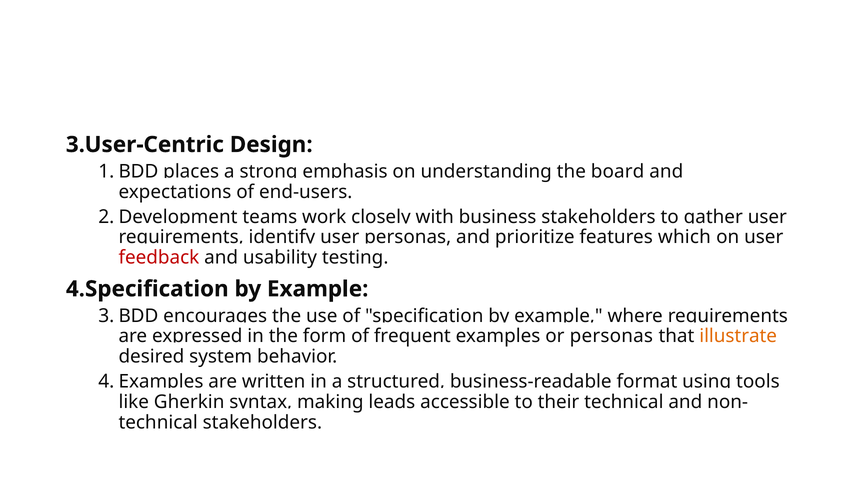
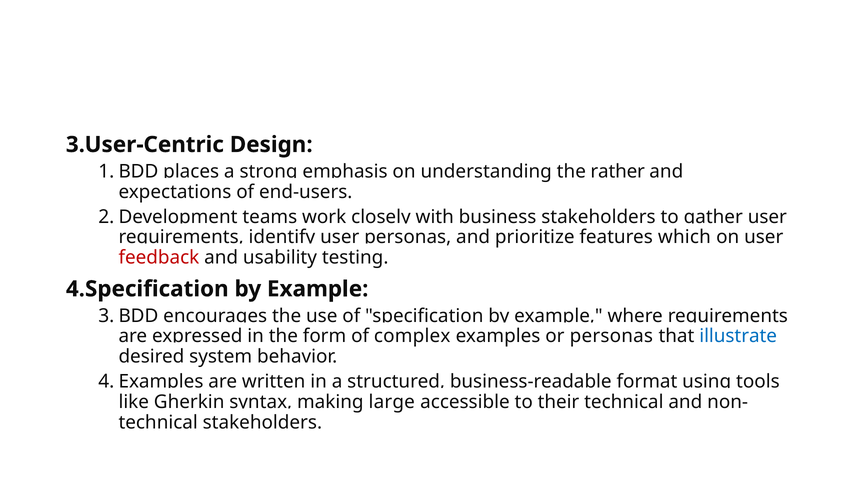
board: board -> rather
frequent: frequent -> complex
illustrate colour: orange -> blue
leads: leads -> large
